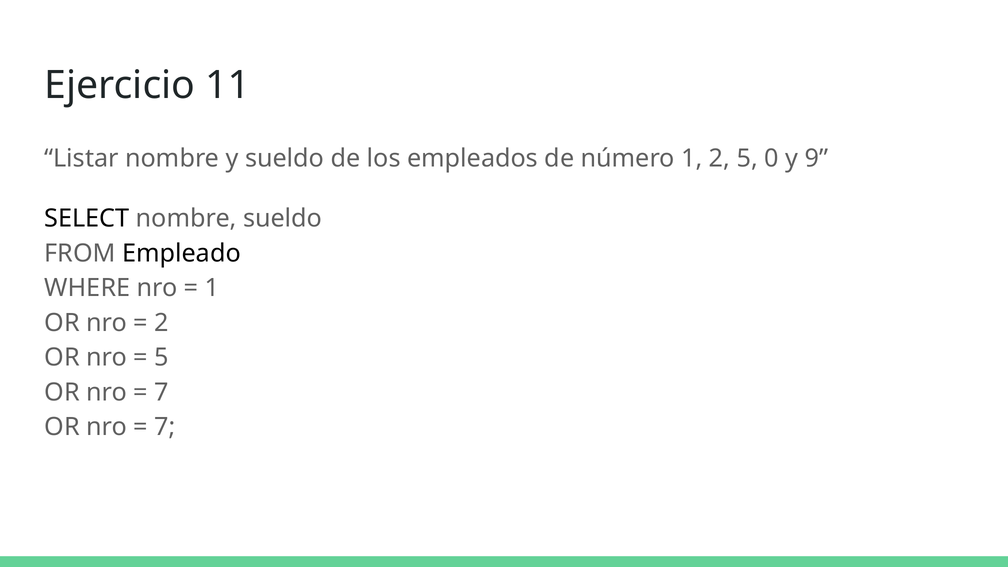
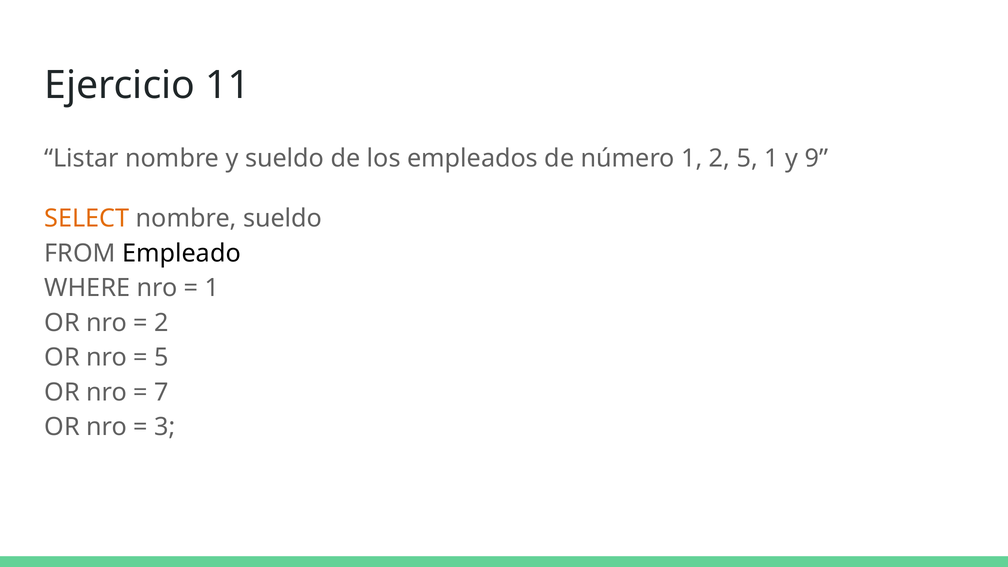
5 0: 0 -> 1
SELECT colour: black -> orange
7 at (165, 427): 7 -> 3
